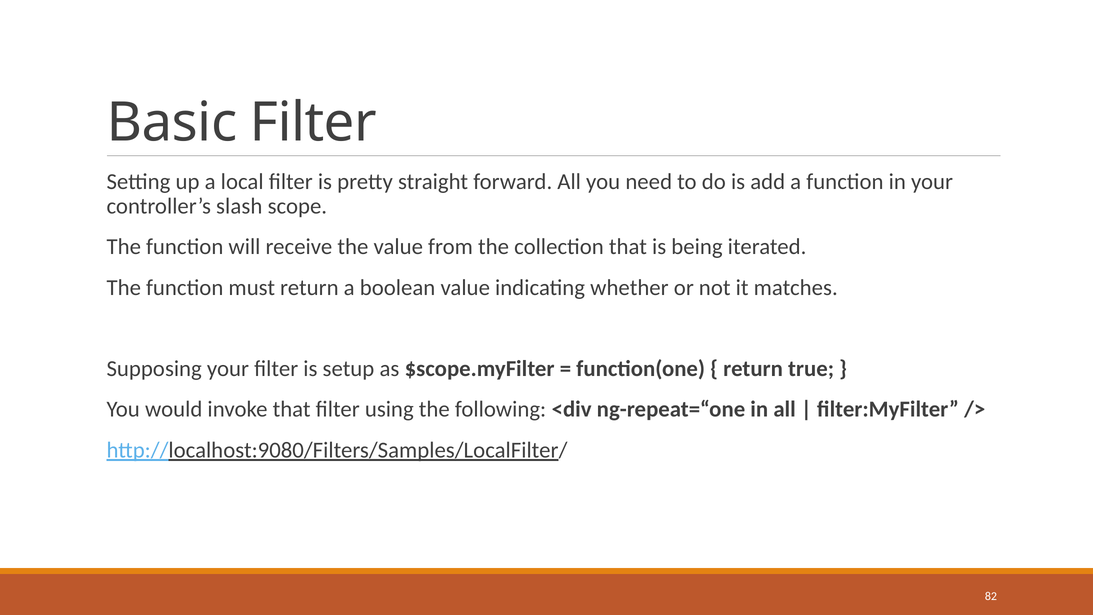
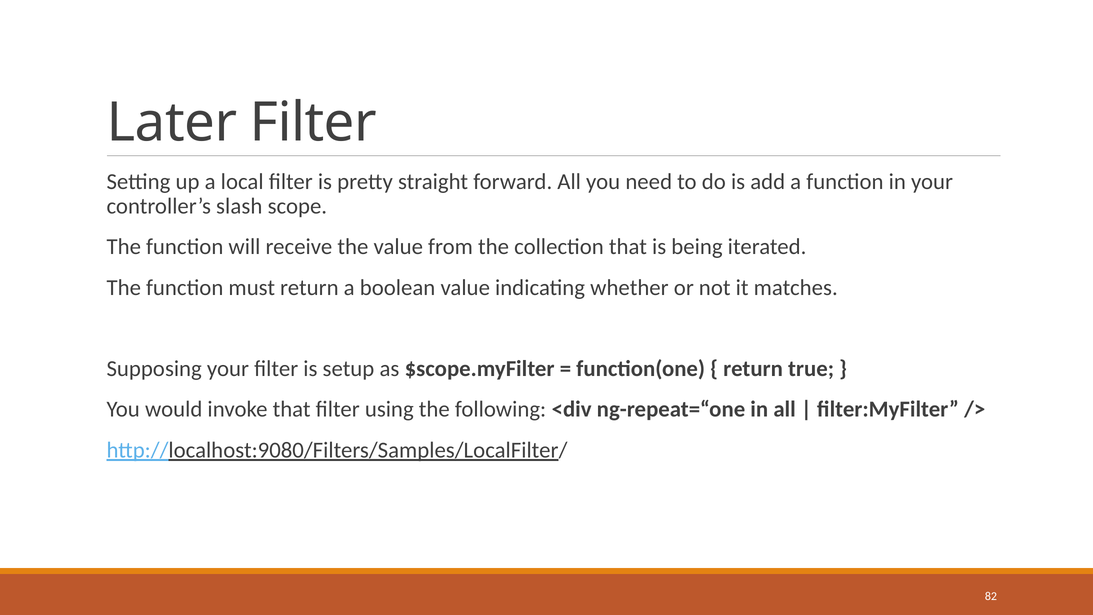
Basic: Basic -> Later
